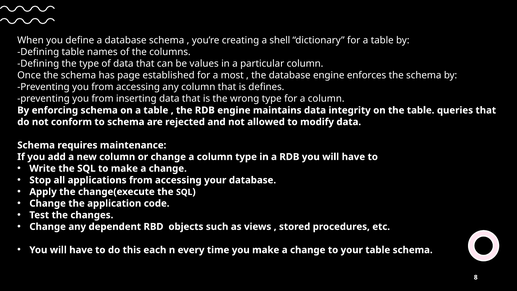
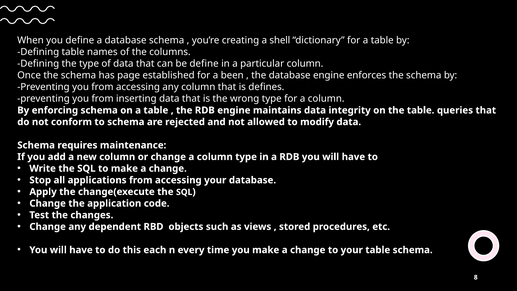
be values: values -> define
most: most -> been
